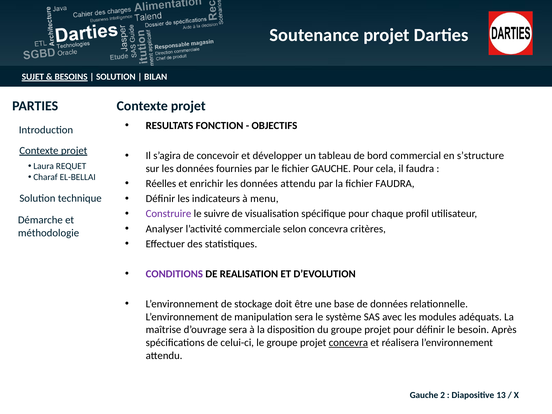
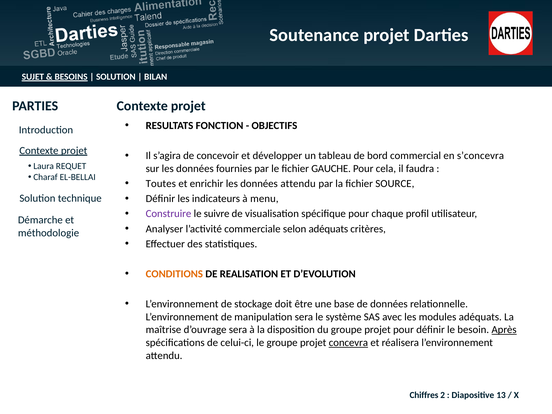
s’structure: s’structure -> s’concevra
Réelles: Réelles -> Toutes
fichier FAUDRA: FAUDRA -> SOURCE
selon concevra: concevra -> adéquats
CONDITIONS colour: purple -> orange
Après underline: none -> present
Gauche at (424, 395): Gauche -> Chiffres
